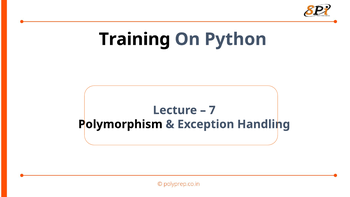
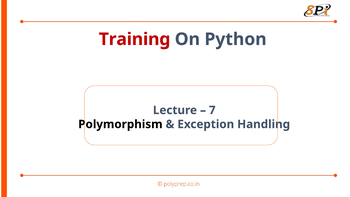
Training colour: black -> red
